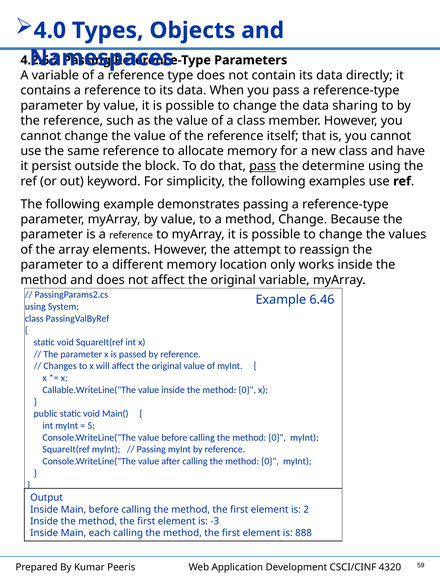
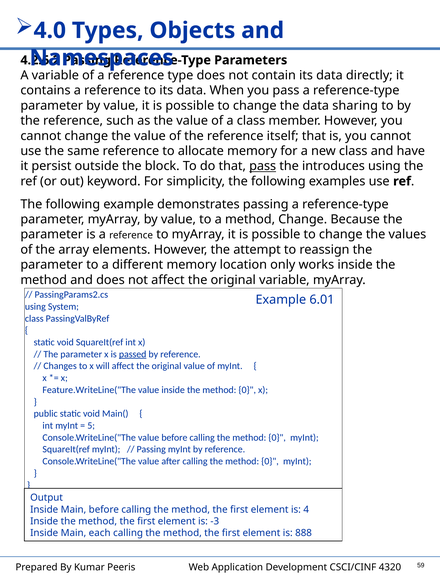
determine: determine -> introduces
6.46: 6.46 -> 6.01
passed underline: none -> present
Callable.WriteLine("The: Callable.WriteLine("The -> Feature.WriteLine("The
2: 2 -> 4
